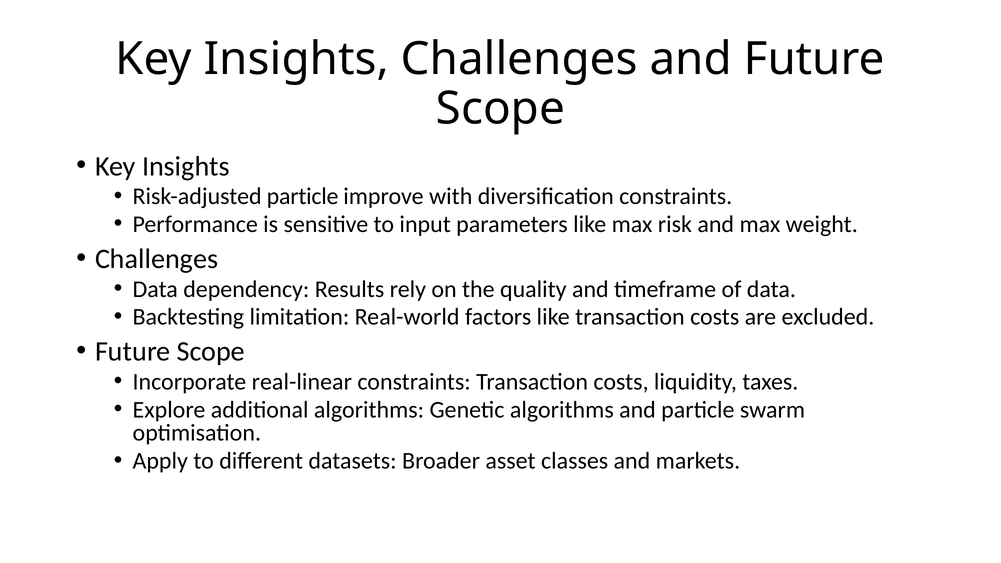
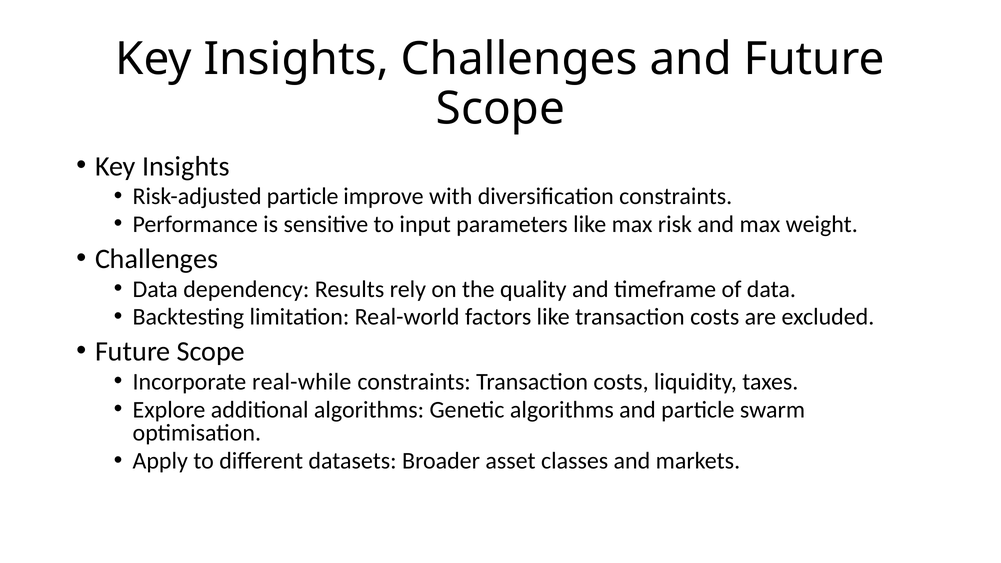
real-linear: real-linear -> real-while
